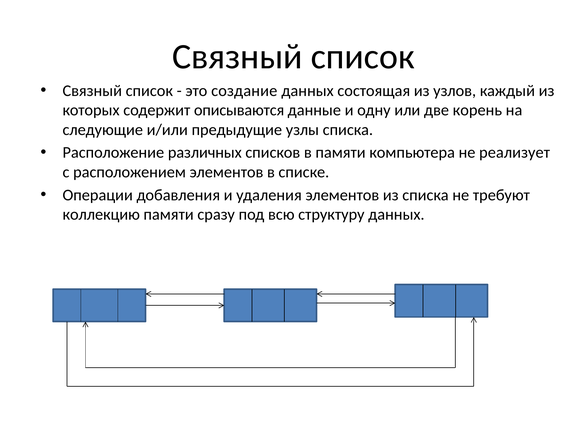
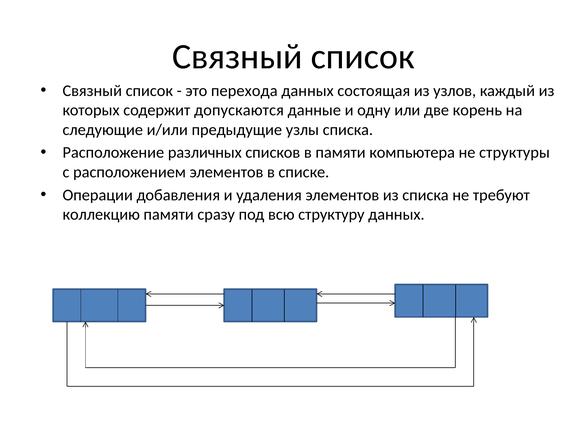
создание: создание -> перехода
описываются: описываются -> допускаются
реализует: реализует -> структуры
